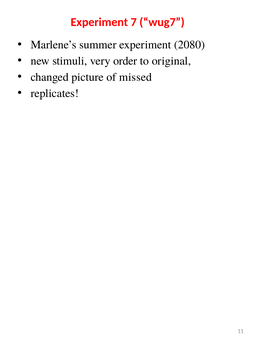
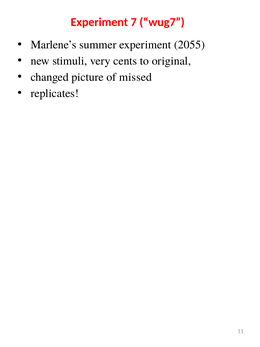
2080: 2080 -> 2055
order: order -> cents
